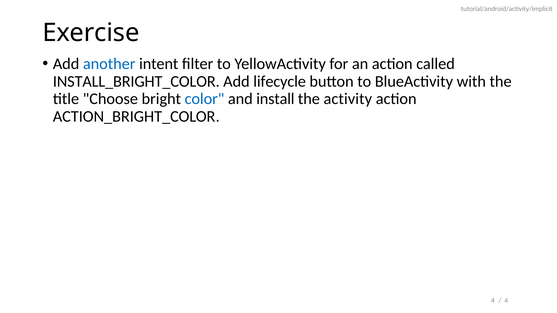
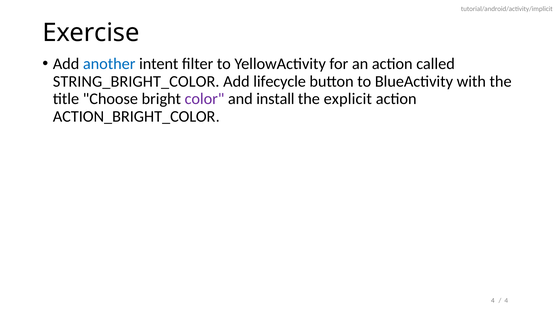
INSTALL_BRIGHT_COLOR: INSTALL_BRIGHT_COLOR -> STRING_BRIGHT_COLOR
color colour: blue -> purple
activity: activity -> explicit
